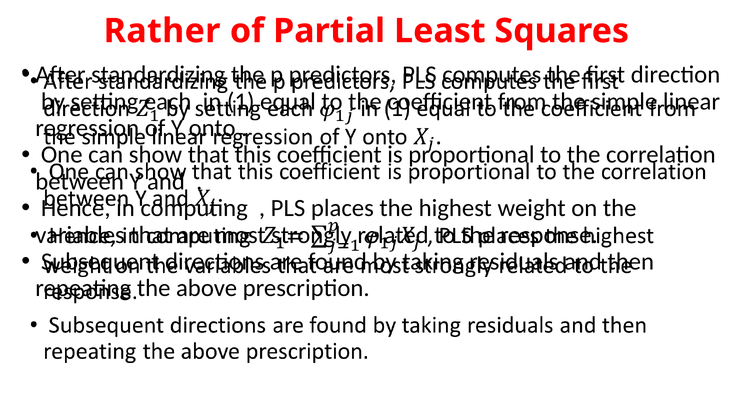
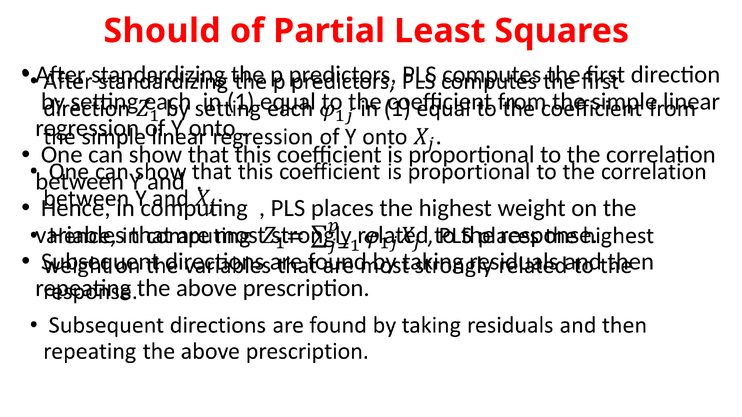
Rather: Rather -> Should
